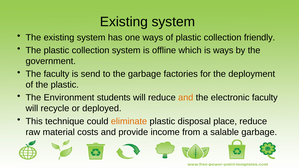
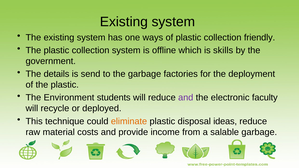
is ways: ways -> skills
The faculty: faculty -> details
and at (186, 98) colour: orange -> purple
place: place -> ideas
